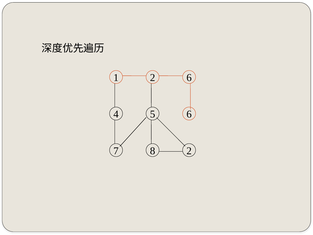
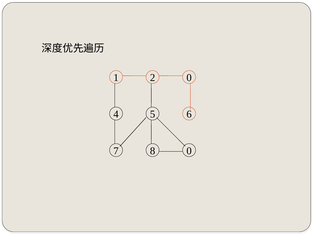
2 6: 6 -> 0
8 2: 2 -> 0
